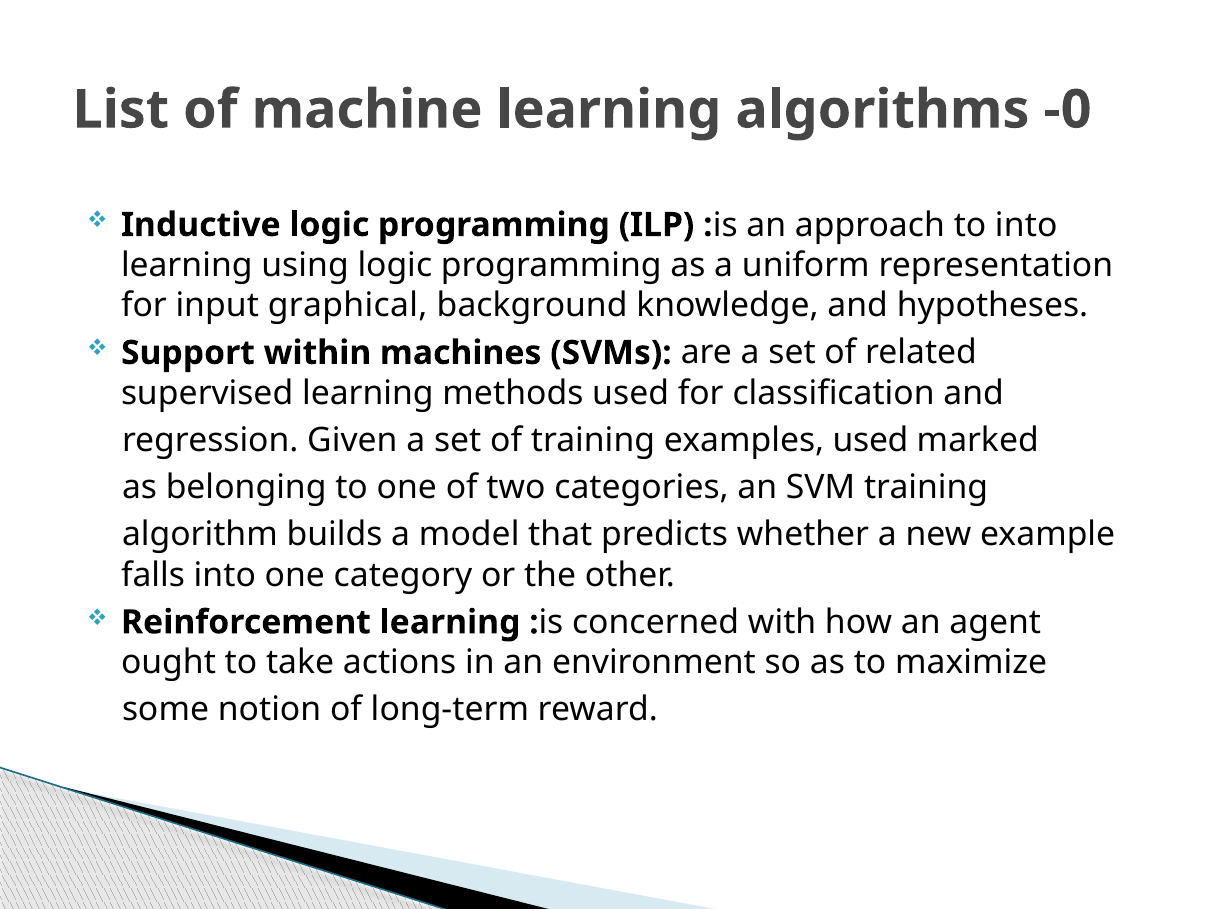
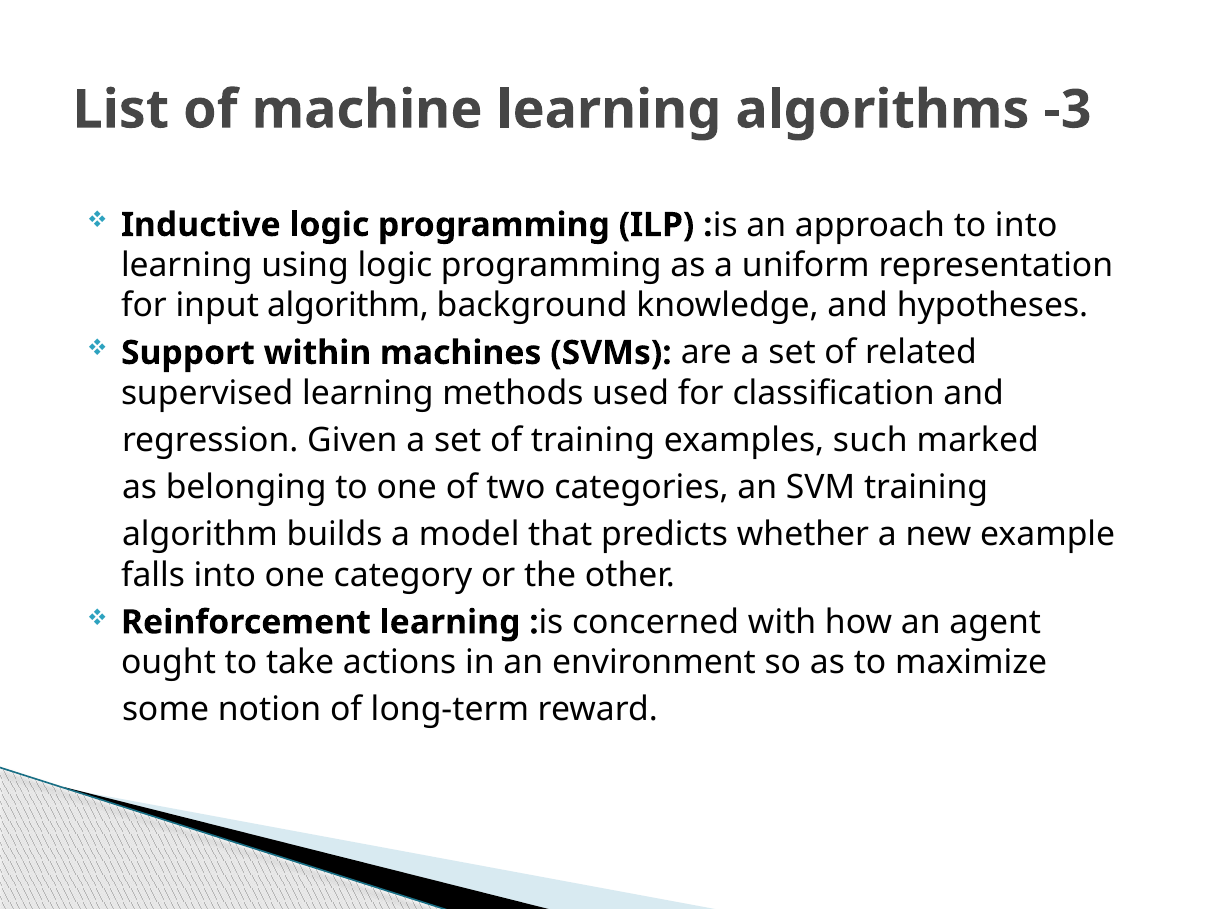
-0: -0 -> -3
input graphical: graphical -> algorithm
examples used: used -> such
